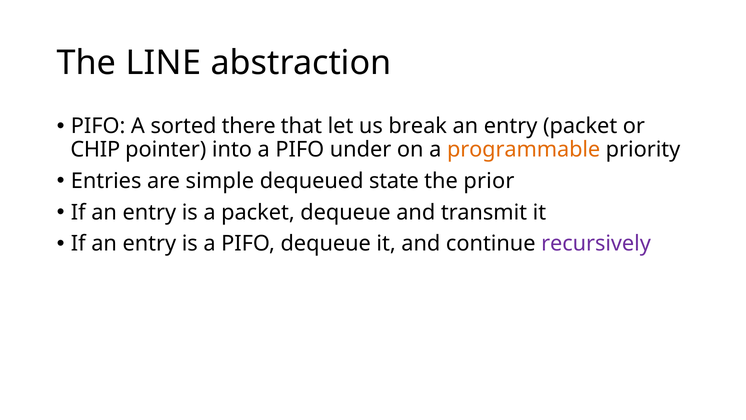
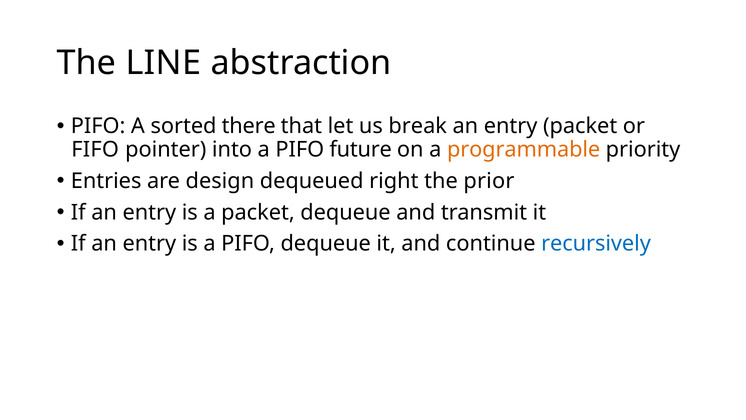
CHIP: CHIP -> FIFO
under: under -> future
simple: simple -> design
state: state -> right
recursively colour: purple -> blue
